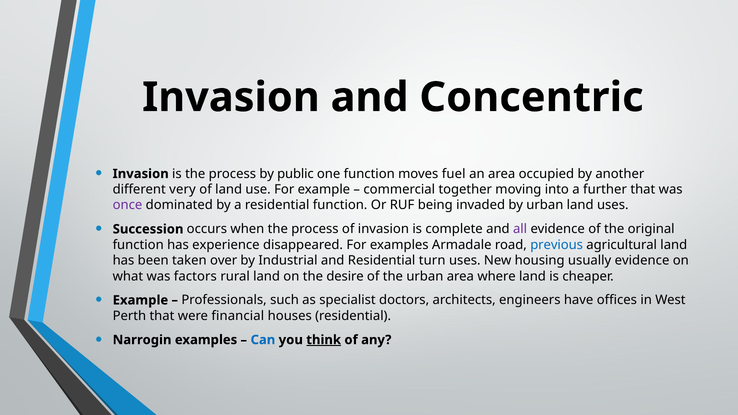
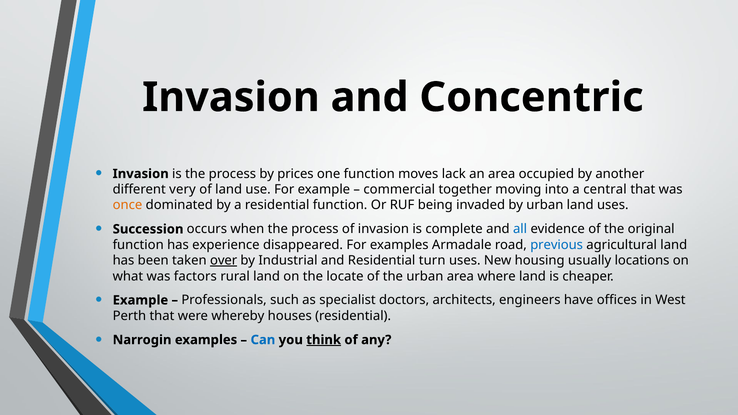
public: public -> prices
fuel: fuel -> lack
further: further -> central
once colour: purple -> orange
all colour: purple -> blue
over underline: none -> present
usually evidence: evidence -> locations
desire: desire -> locate
financial: financial -> whereby
